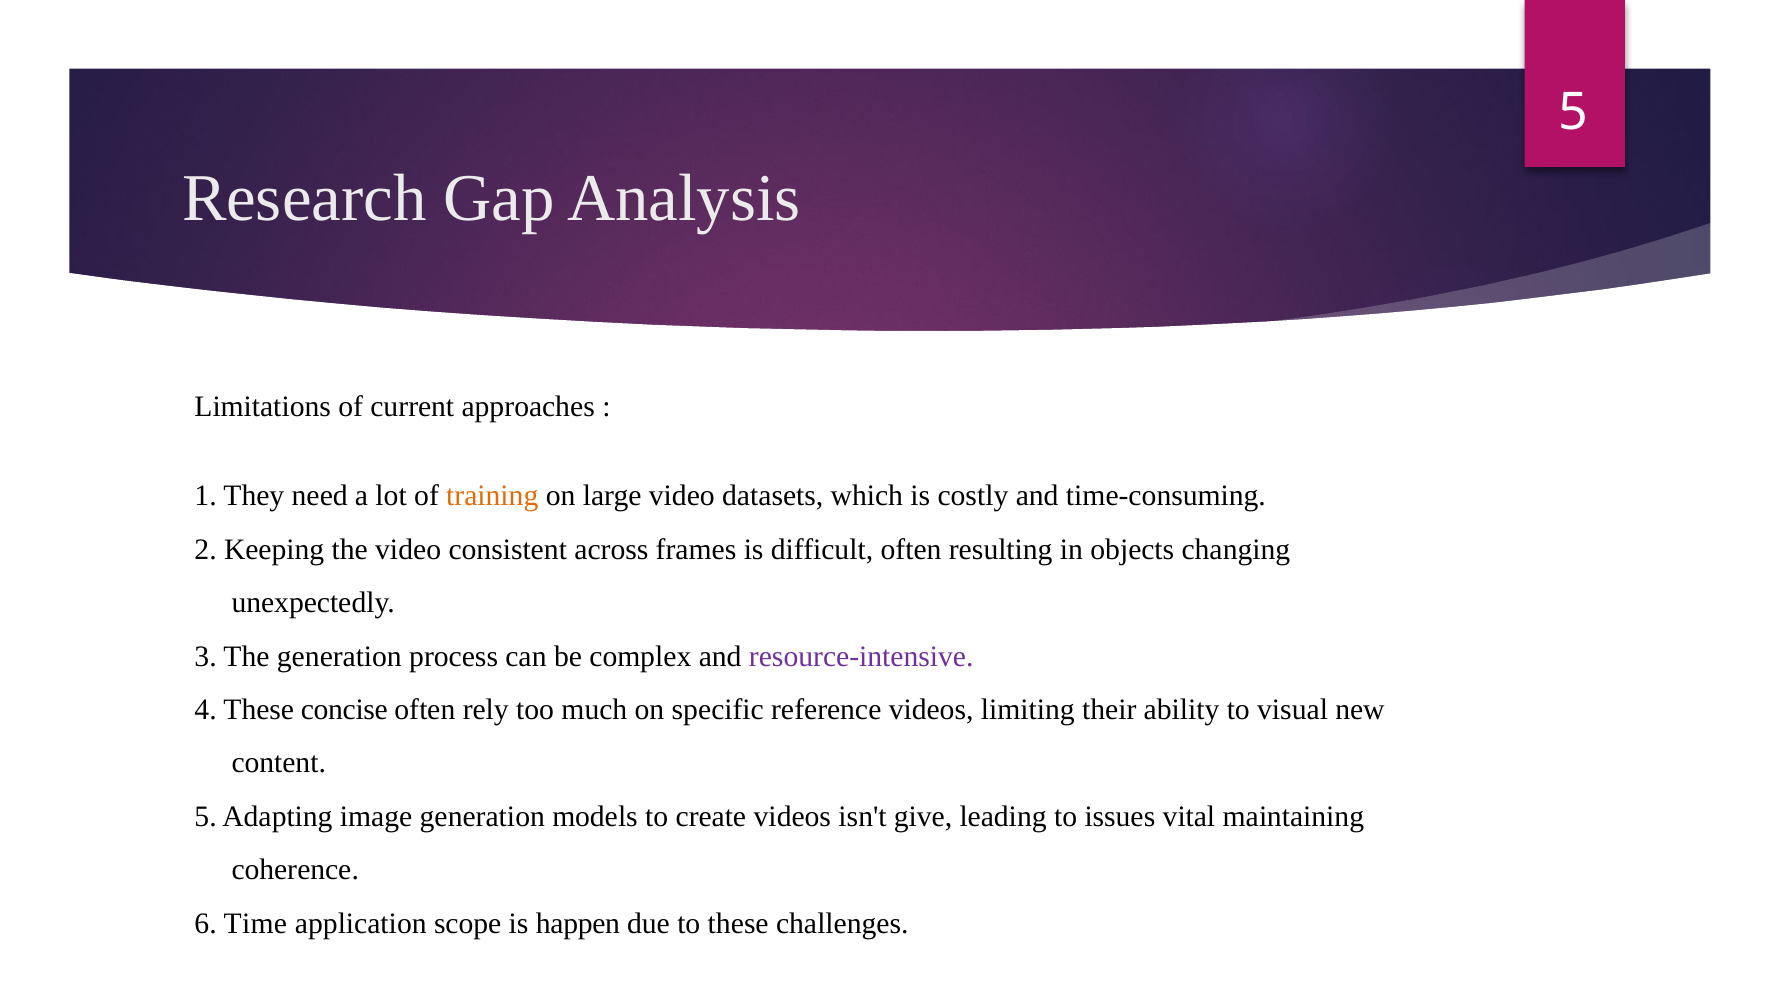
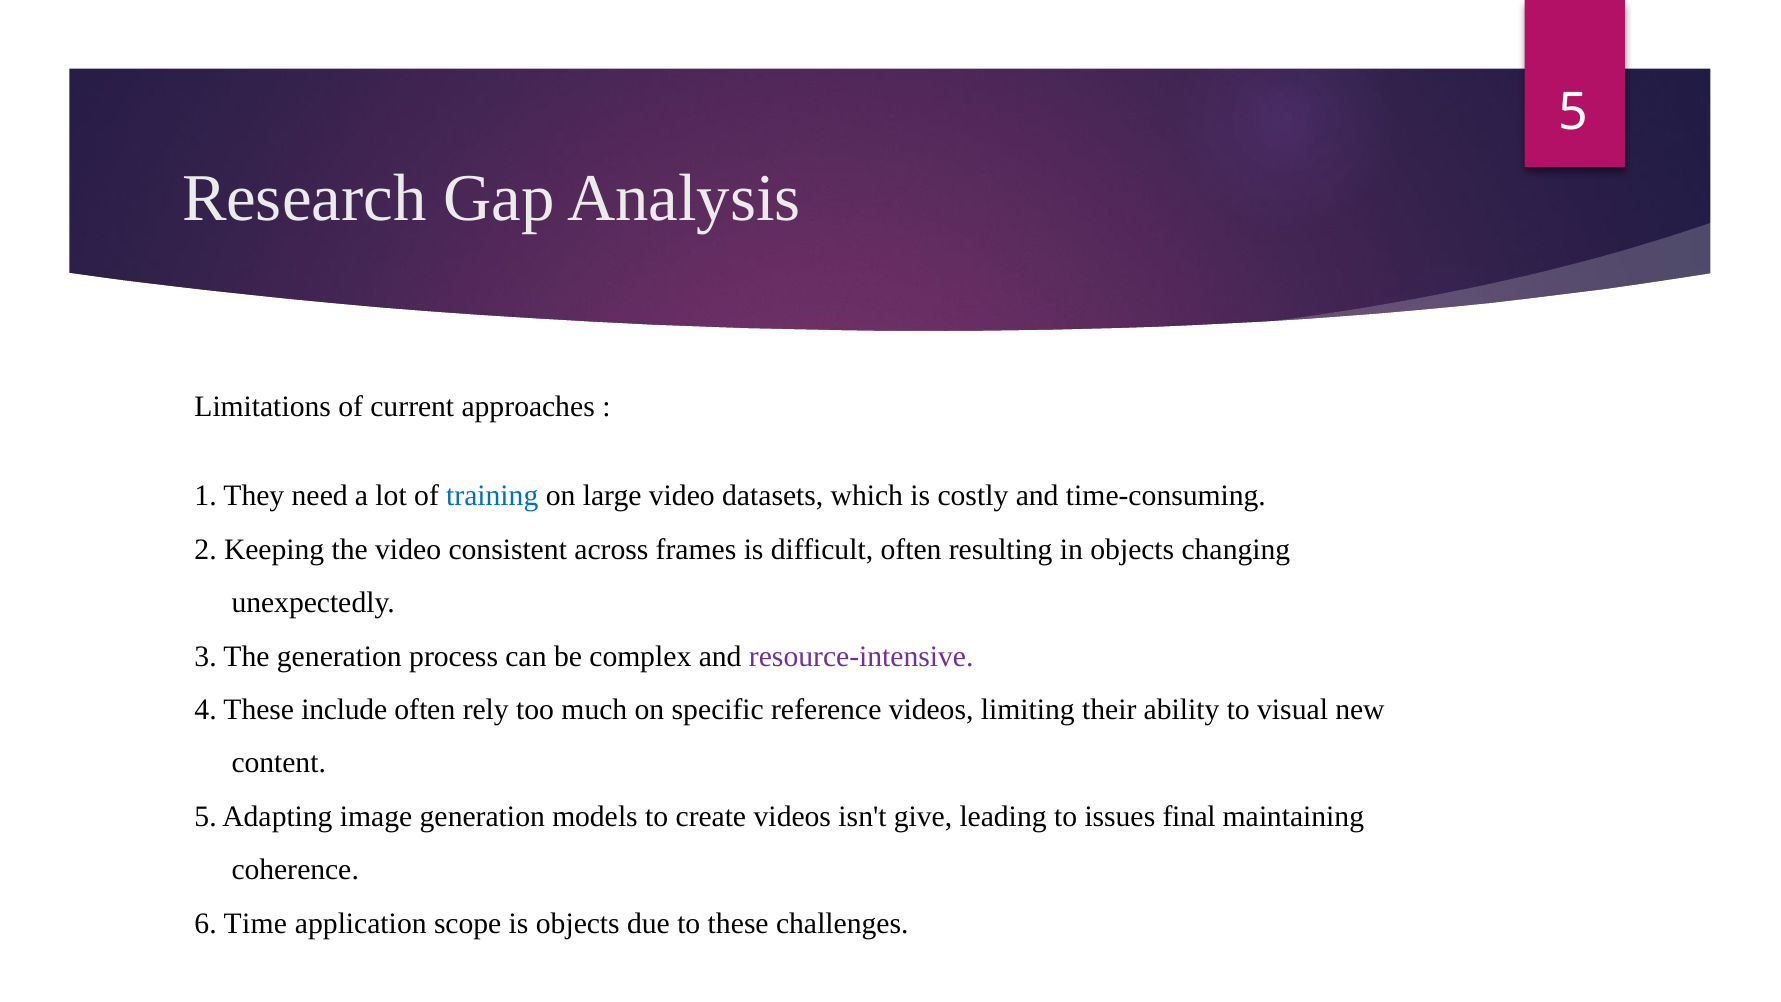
training colour: orange -> blue
concise: concise -> include
vital: vital -> final
is happen: happen -> objects
